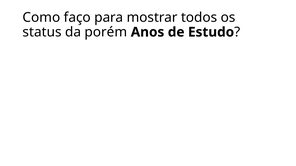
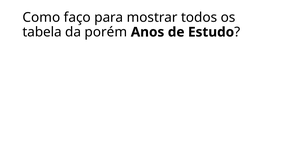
status: status -> tabela
